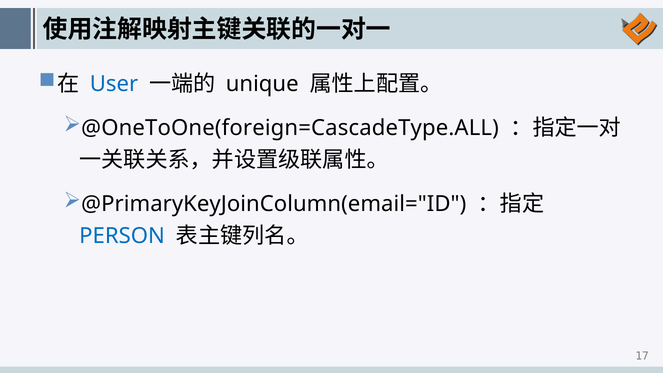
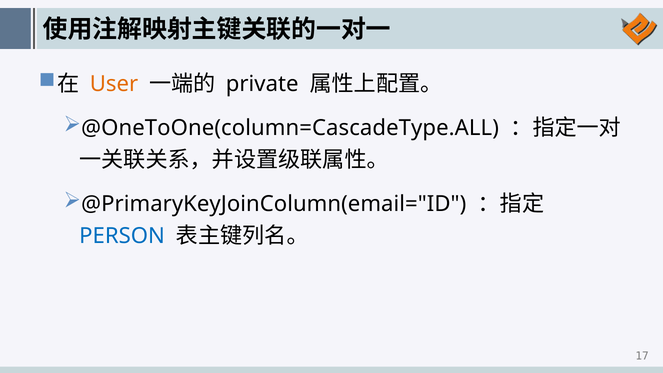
User colour: blue -> orange
unique: unique -> private
@OneToOne(foreign=CascadeType.ALL: @OneToOne(foreign=CascadeType.ALL -> @OneToOne(column=CascadeType.ALL
